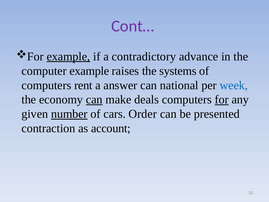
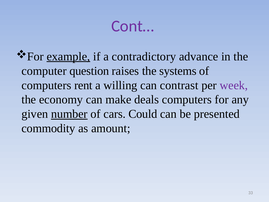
computer example: example -> question
answer: answer -> willing
national: national -> contrast
week colour: blue -> purple
can at (94, 100) underline: present -> none
for at (222, 100) underline: present -> none
Order: Order -> Could
contraction: contraction -> commodity
account: account -> amount
